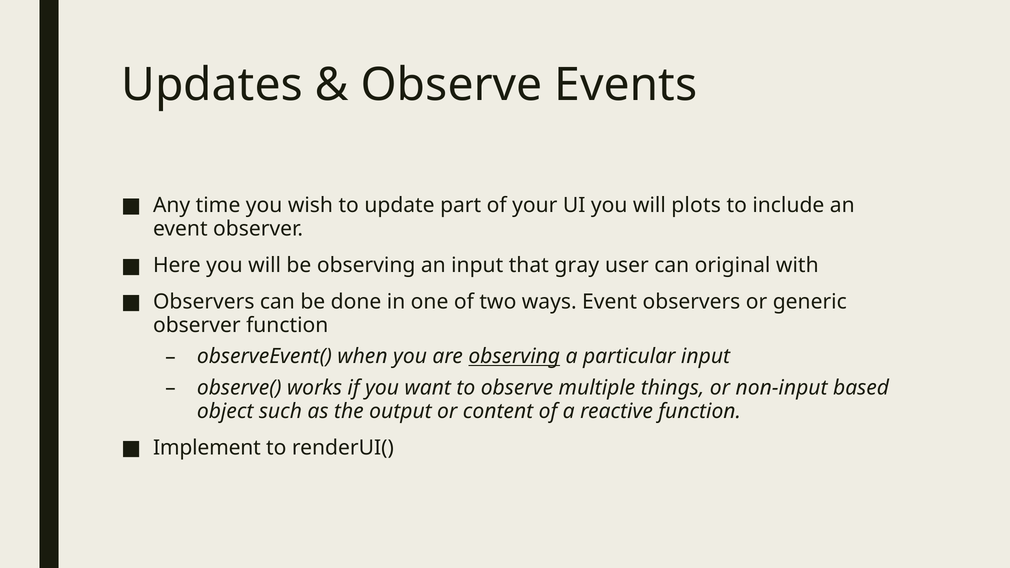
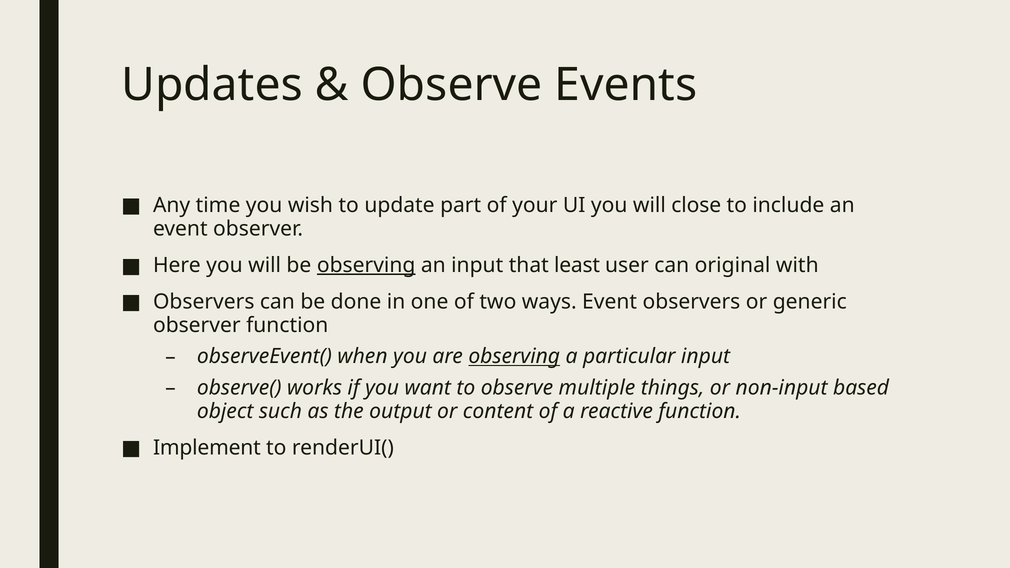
plots: plots -> close
observing at (366, 265) underline: none -> present
gray: gray -> least
